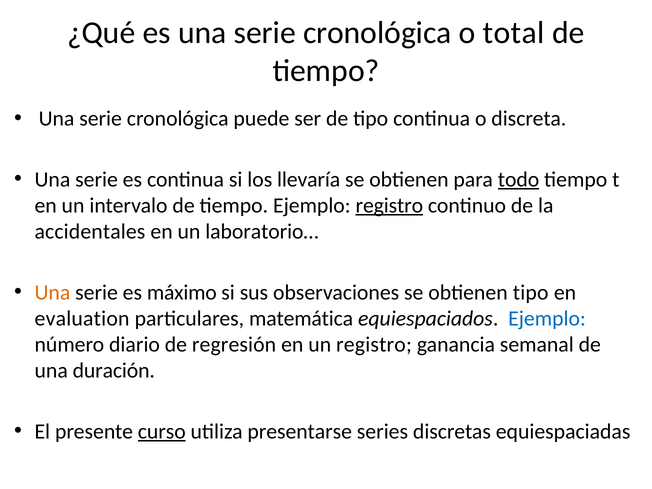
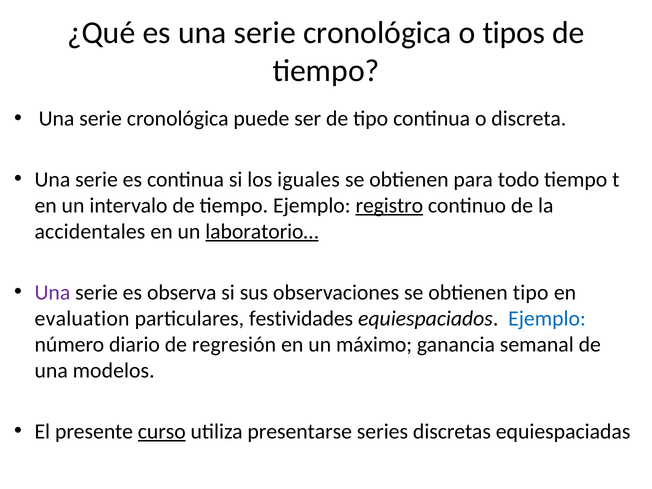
total: total -> tipos
llevaría: llevaría -> iguales
todo underline: present -> none
laboratorio… underline: none -> present
Una at (52, 292) colour: orange -> purple
máximo: máximo -> observa
matemática: matemática -> festividades
un registro: registro -> máximo
duración: duración -> modelos
